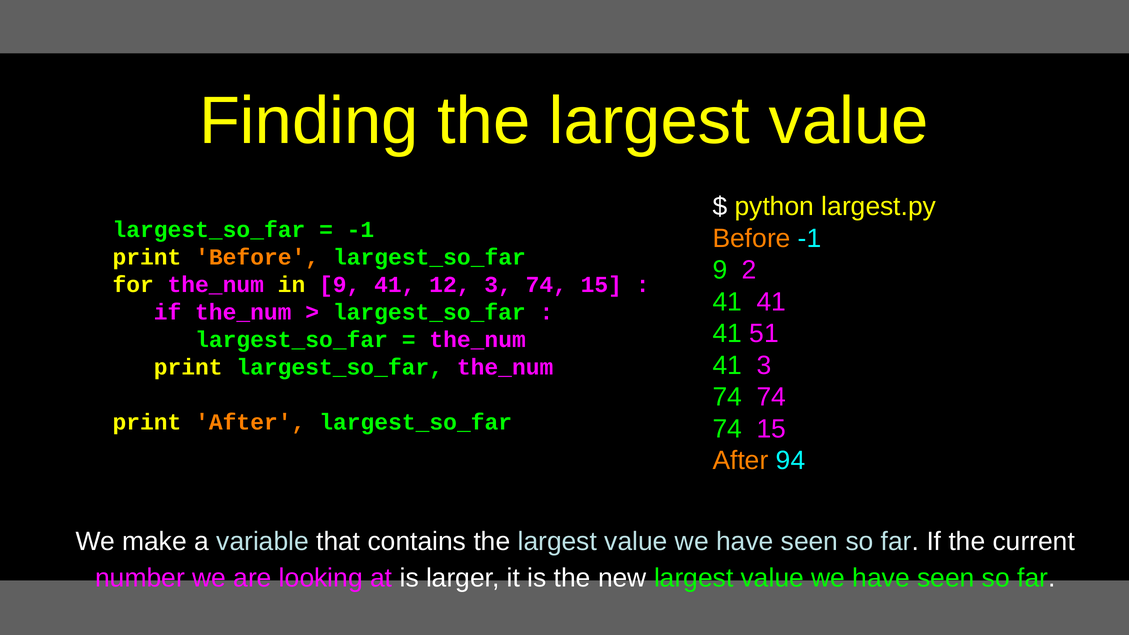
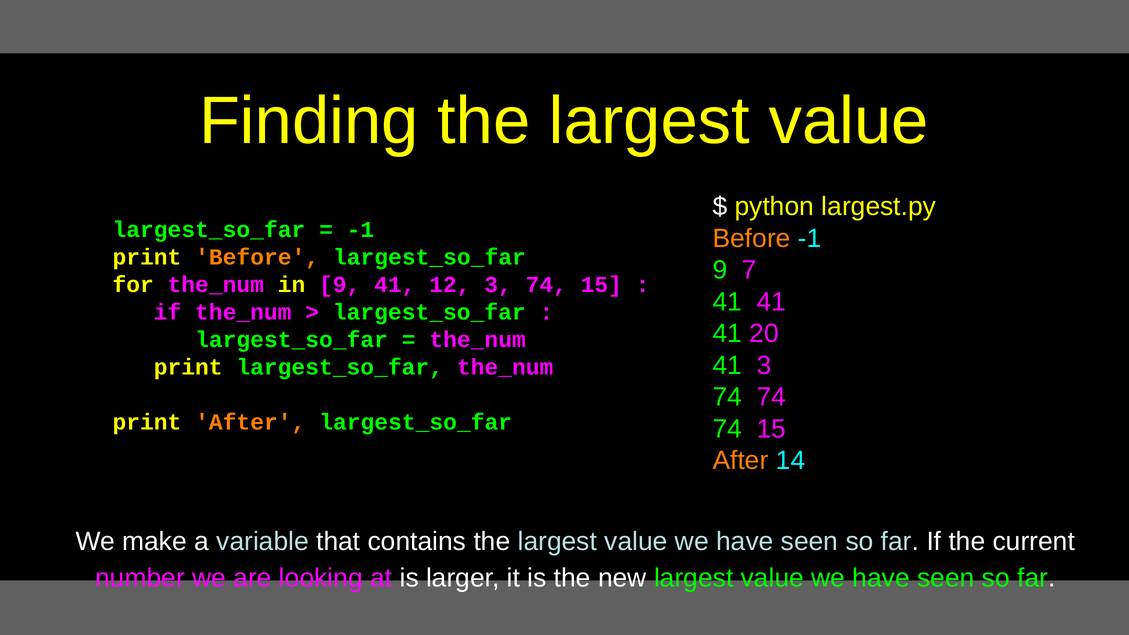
2: 2 -> 7
51: 51 -> 20
94: 94 -> 14
